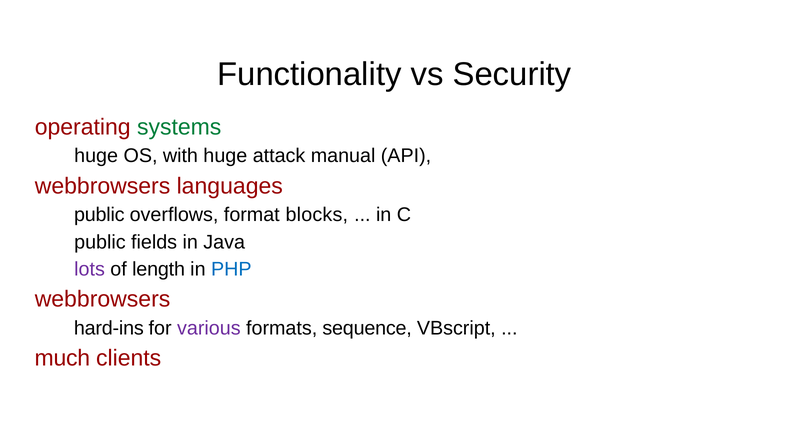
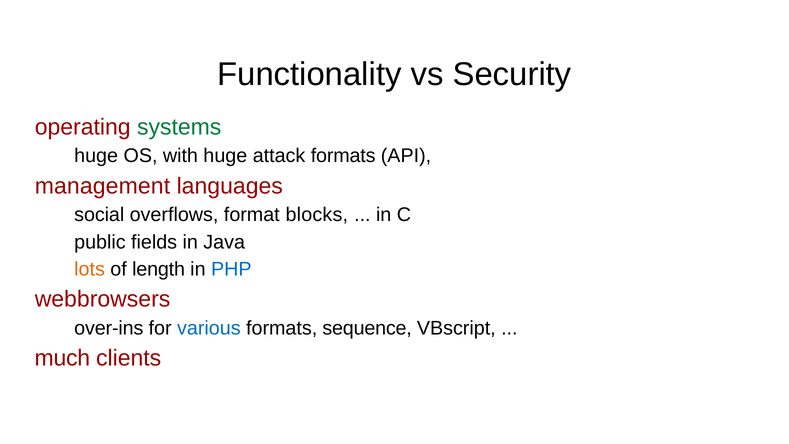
attack manual: manual -> formats
webbrowsers at (103, 186): webbrowsers -> management
public at (99, 215): public -> social
lots colour: purple -> orange
hard-ins: hard-ins -> over-ins
various colour: purple -> blue
